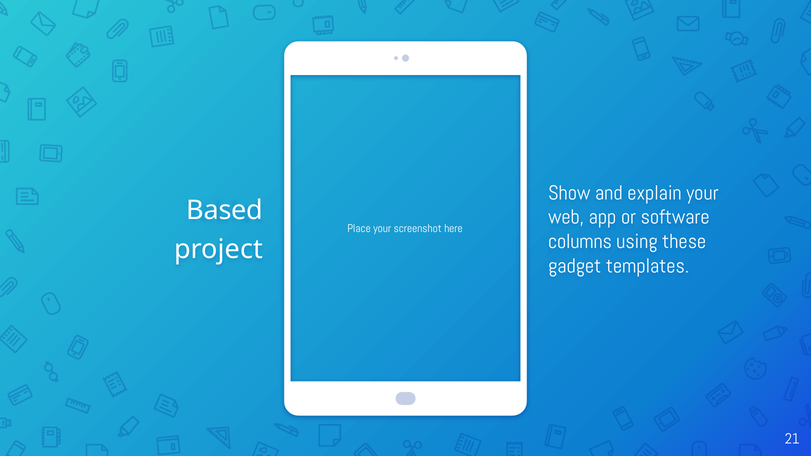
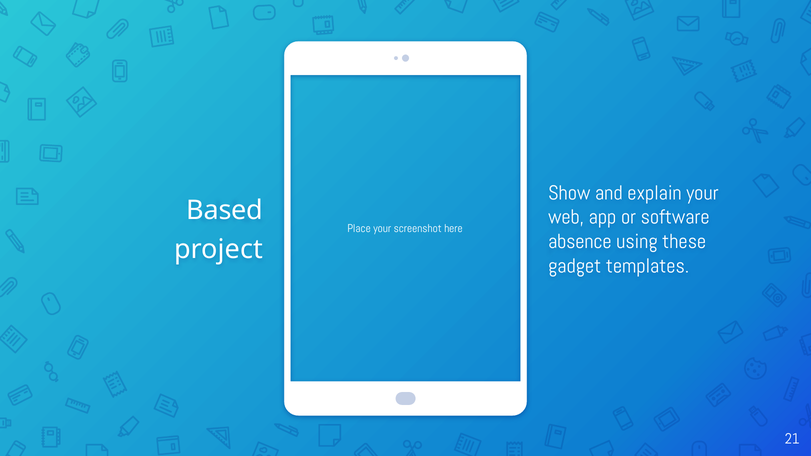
columns: columns -> absence
